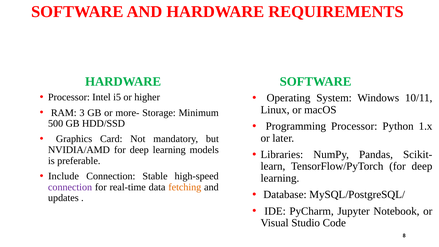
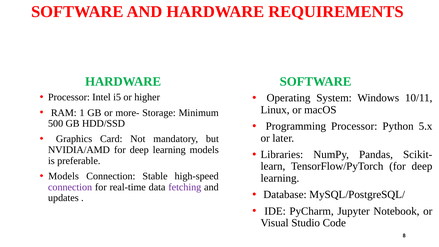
3: 3 -> 1
1.x: 1.x -> 5.x
Include at (64, 176): Include -> Models
fetching colour: orange -> purple
